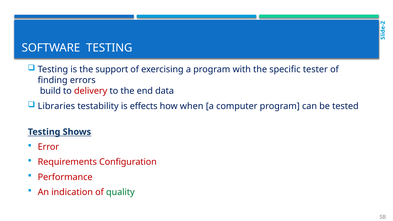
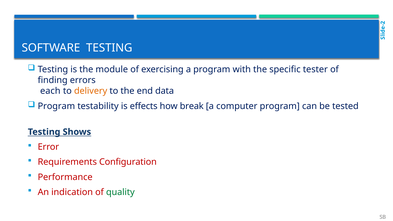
support: support -> module
build: build -> each
delivery colour: red -> orange
Libraries at (56, 106): Libraries -> Program
when: when -> break
